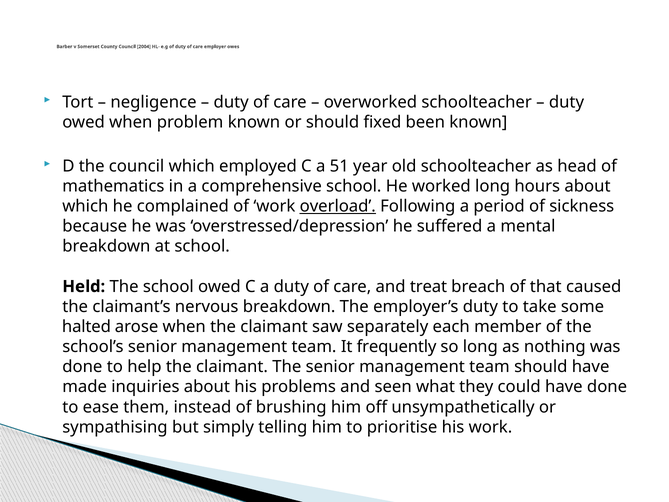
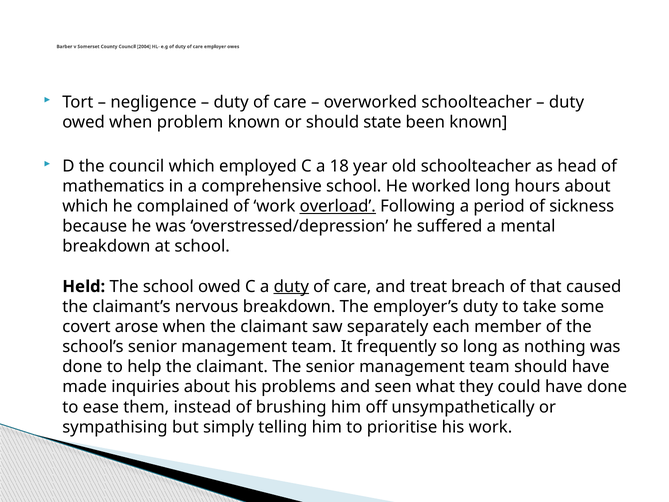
fixed: fixed -> state
51: 51 -> 18
duty at (291, 286) underline: none -> present
halted: halted -> covert
